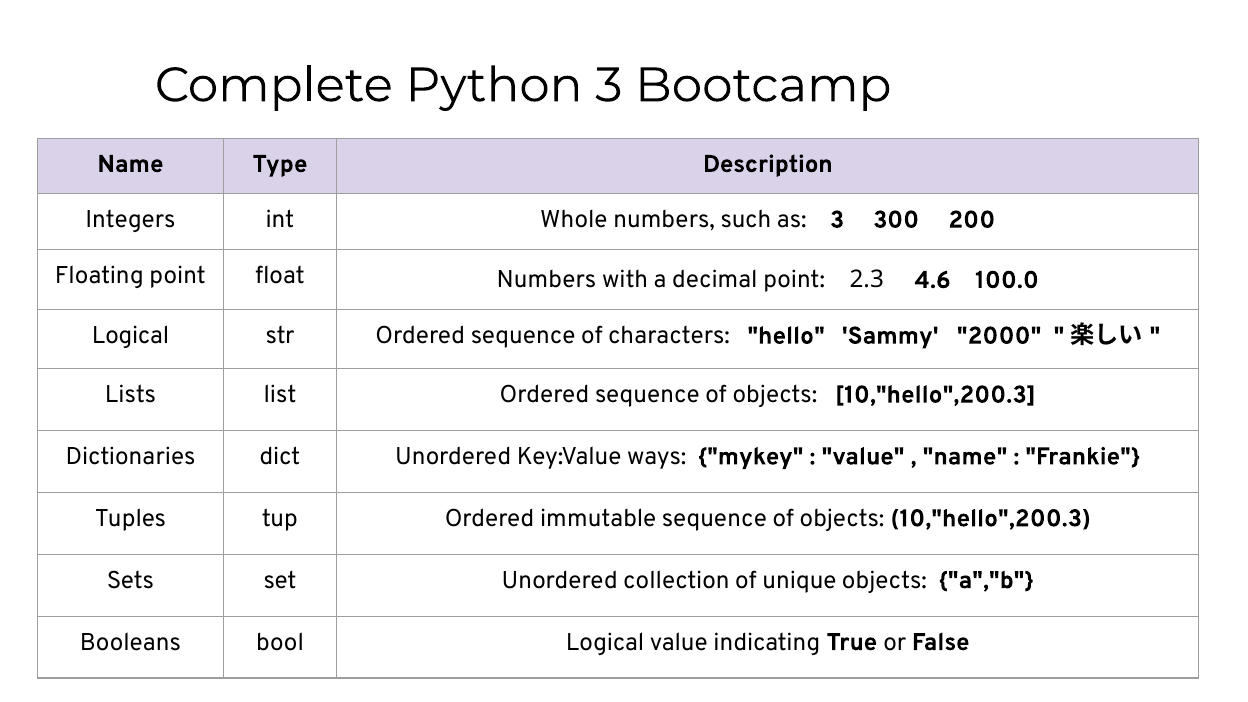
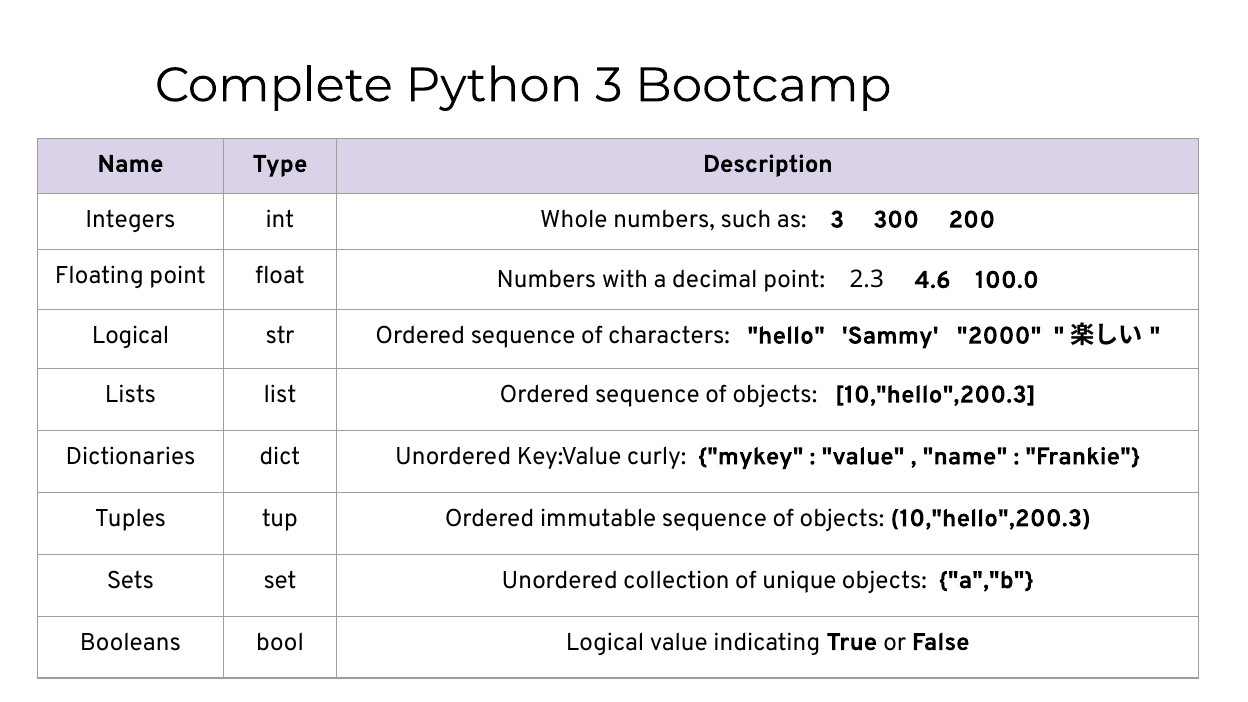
ways: ways -> curly
